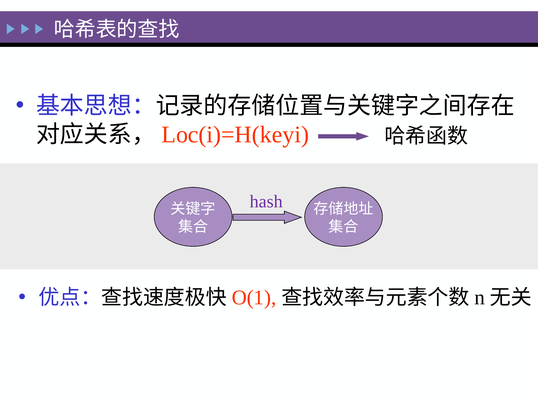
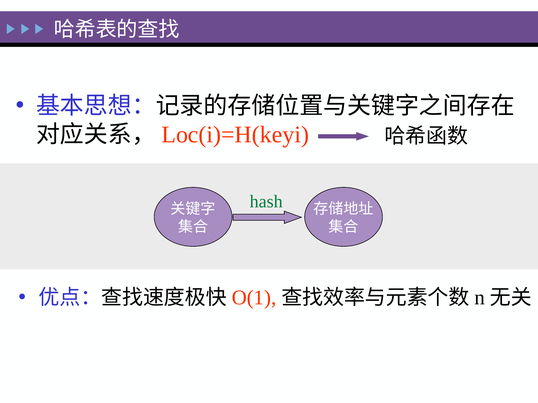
hash colour: purple -> green
